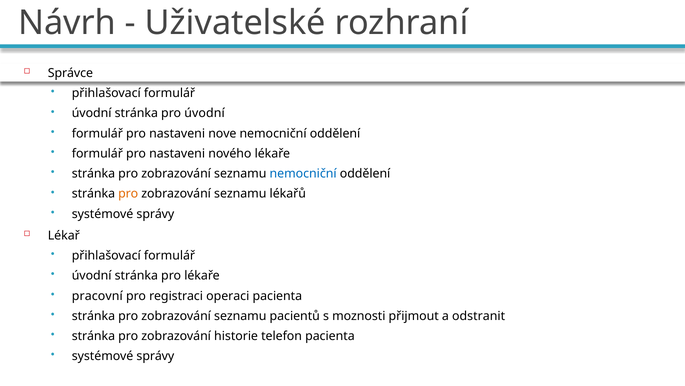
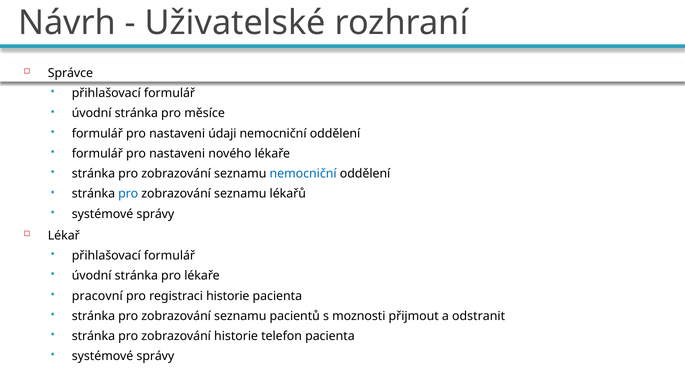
pro úvodní: úvodní -> měsíce
nove: nove -> údaji
pro at (128, 194) colour: orange -> blue
registraci operaci: operaci -> historie
